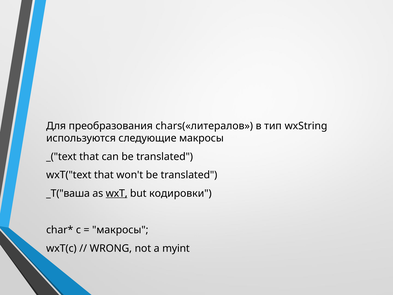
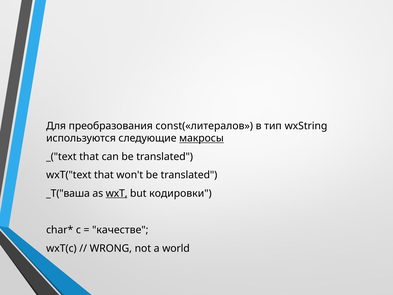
chars(«литералов: chars(«литералов -> const(«литералов
макросы at (201, 138) underline: none -> present
макросы at (120, 230): макросы -> качестве
myint: myint -> world
